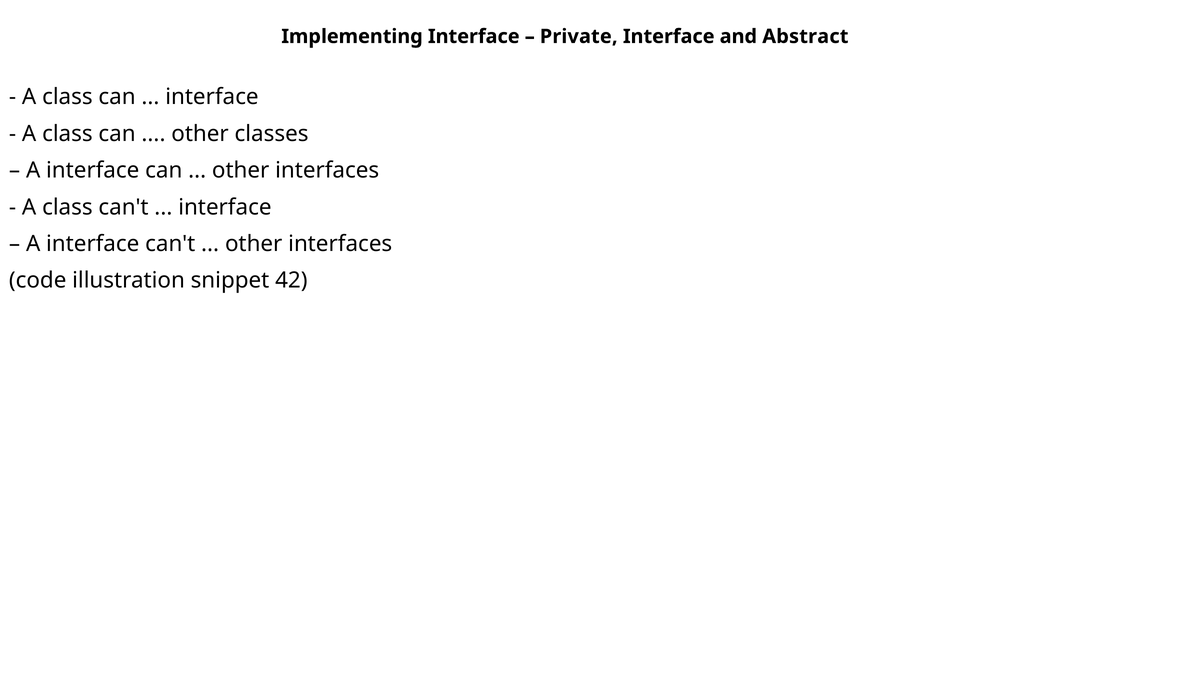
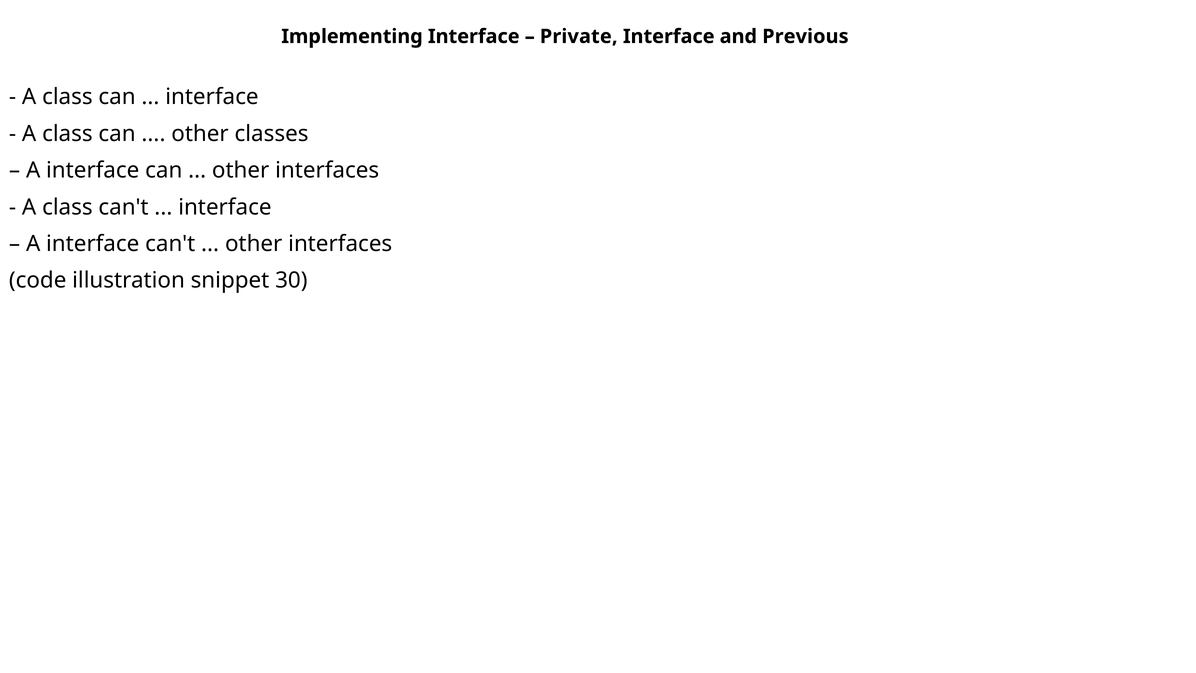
Abstract: Abstract -> Previous
42: 42 -> 30
